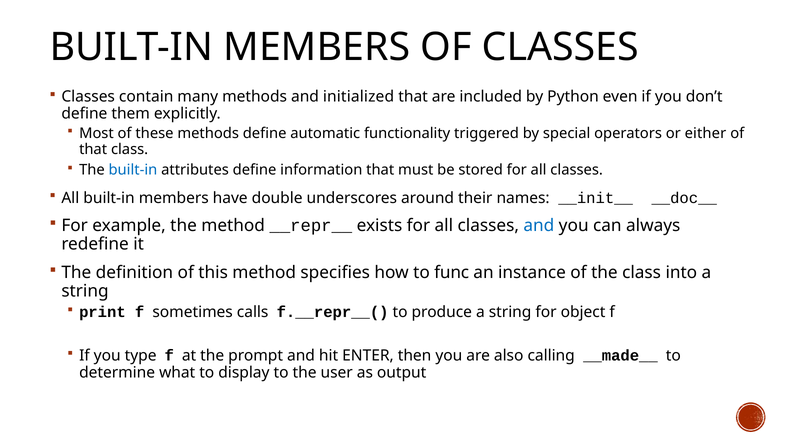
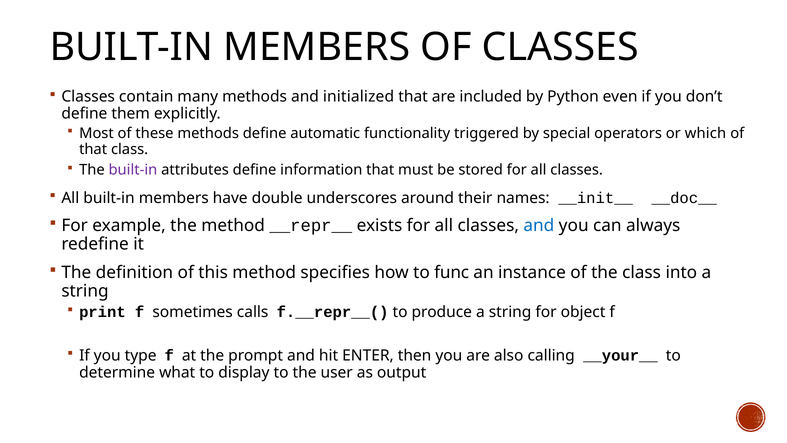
either: either -> which
built-in at (133, 170) colour: blue -> purple
__made__: __made__ -> __your__
